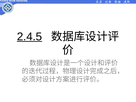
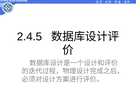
2.4.5 underline: present -> none
